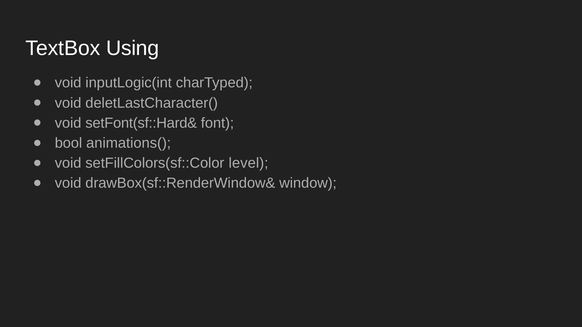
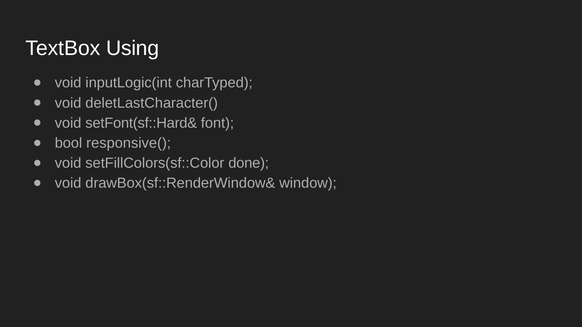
animations(: animations( -> responsive(
level: level -> done
